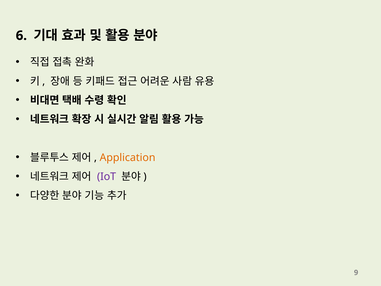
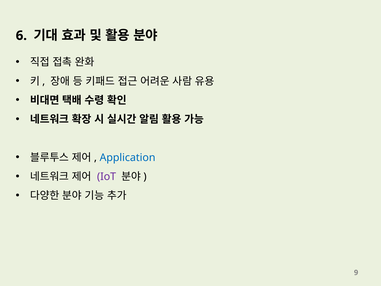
Application colour: orange -> blue
